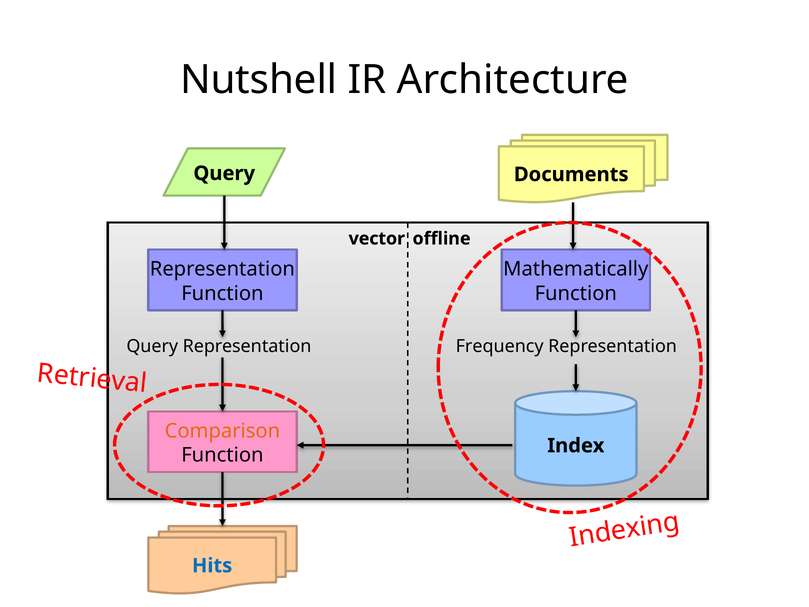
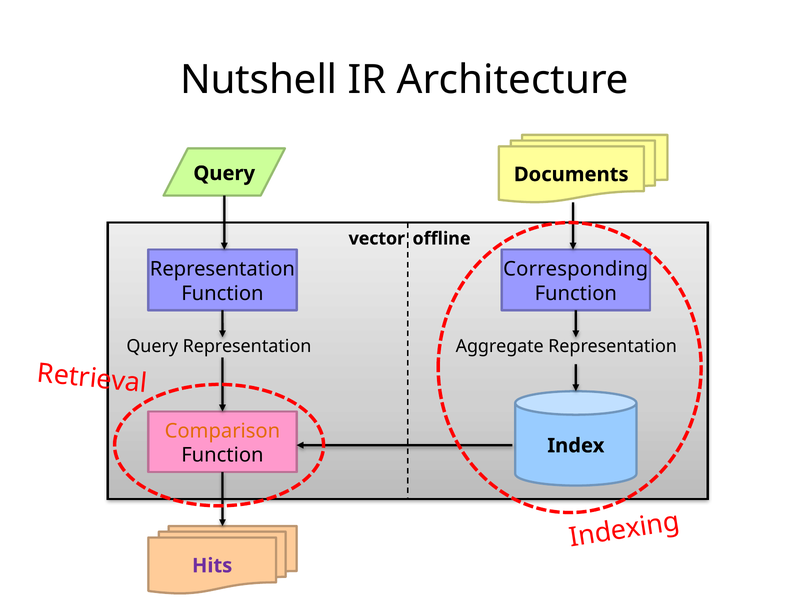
Mathematically: Mathematically -> Corresponding
Frequency: Frequency -> Aggregate
Hits colour: blue -> purple
